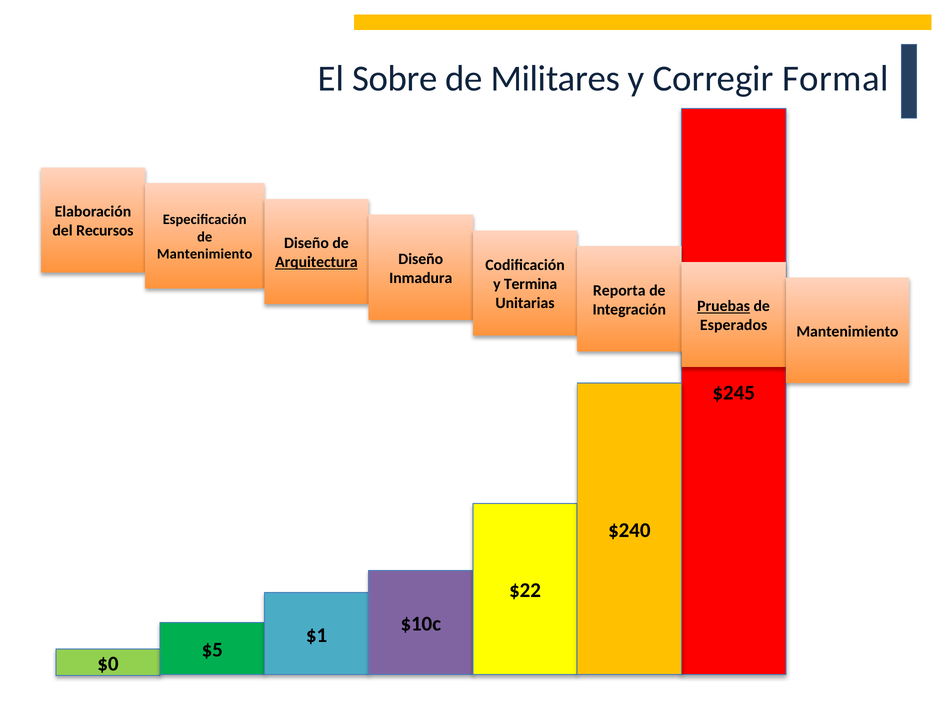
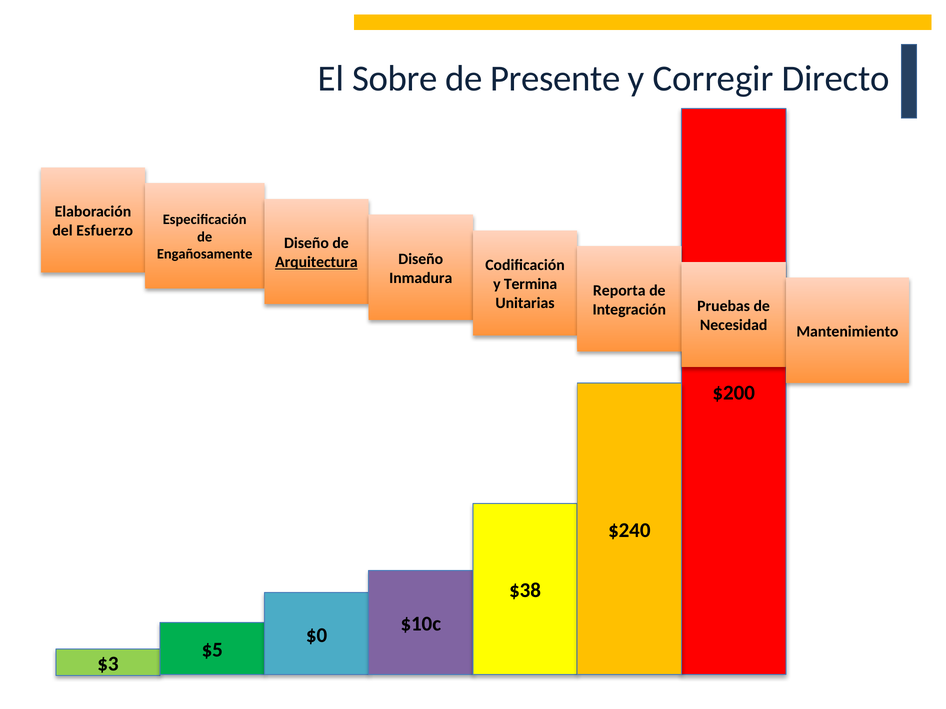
Militares: Militares -> Presente
Formal: Formal -> Directo
Recursos: Recursos -> Esfuerzo
Mantenimiento at (205, 254): Mantenimiento -> Engañosamente
Pruebas underline: present -> none
Esperados: Esperados -> Necesidad
$245: $245 -> $200
$22: $22 -> $38
$1: $1 -> $0
$0: $0 -> $3
